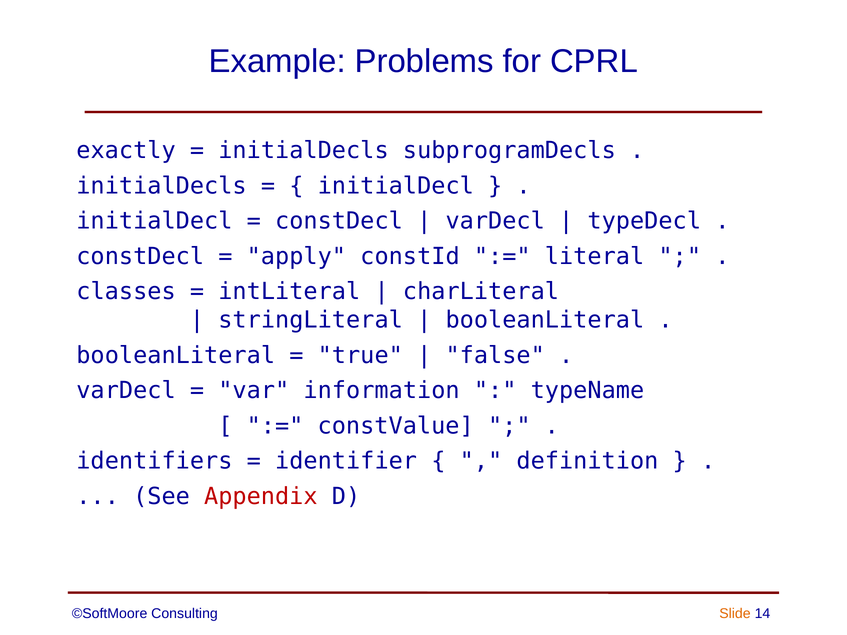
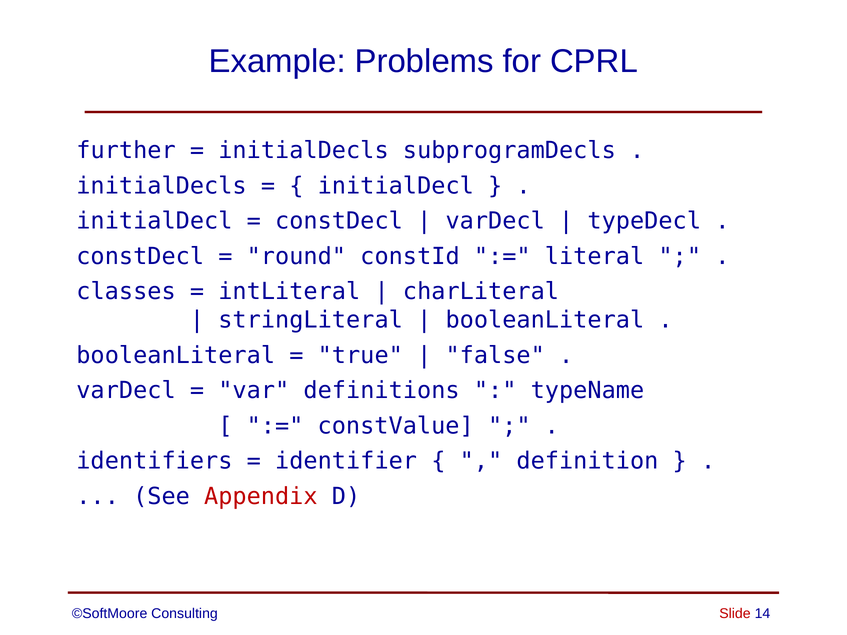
exactly: exactly -> further
apply: apply -> round
information: information -> definitions
Slide colour: orange -> red
